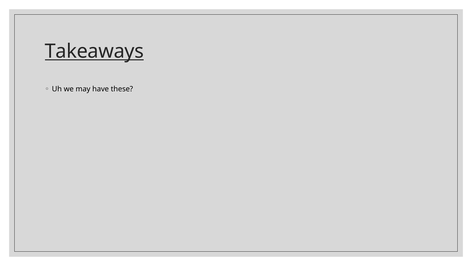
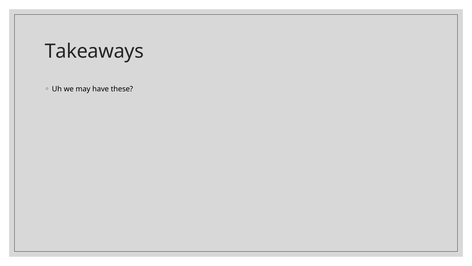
Takeaways underline: present -> none
